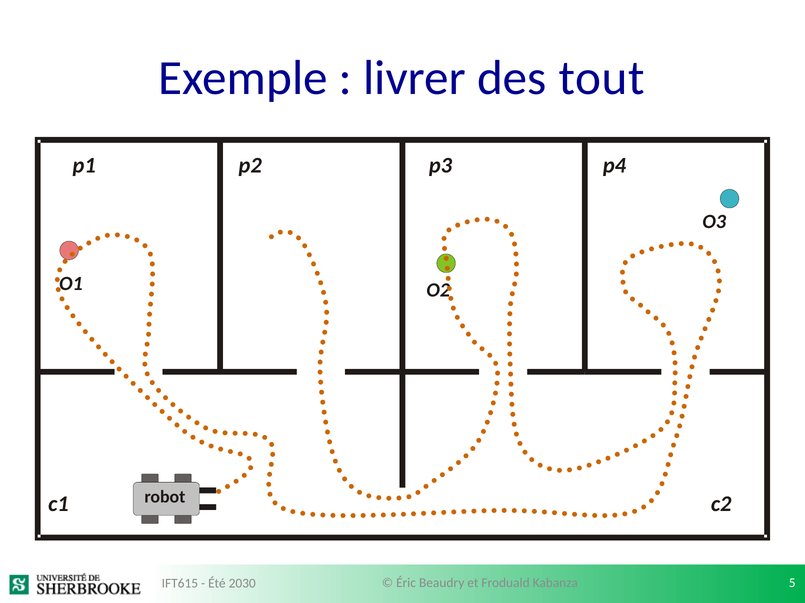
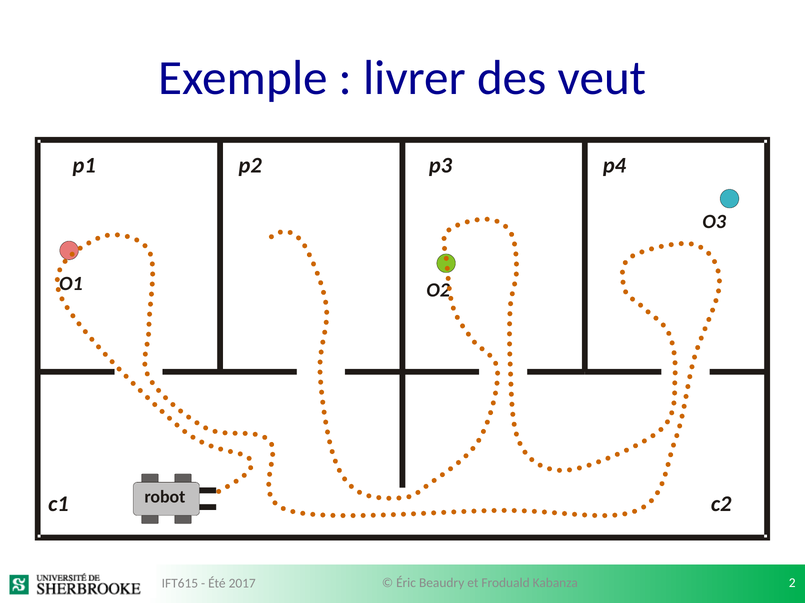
tout: tout -> veut
5: 5 -> 2
2030: 2030 -> 2017
